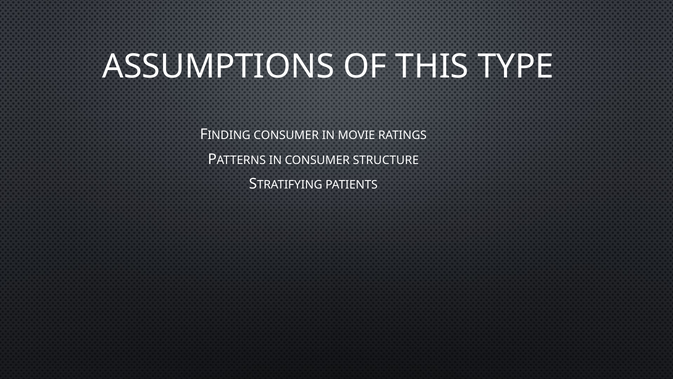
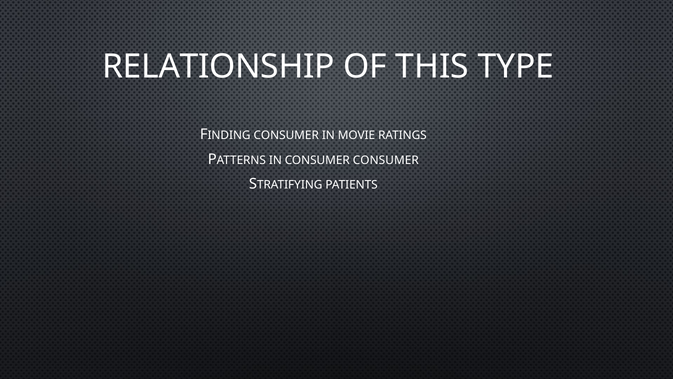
ASSUMPTIONS: ASSUMPTIONS -> RELATIONSHIP
CONSUMER STRUCTURE: STRUCTURE -> CONSUMER
